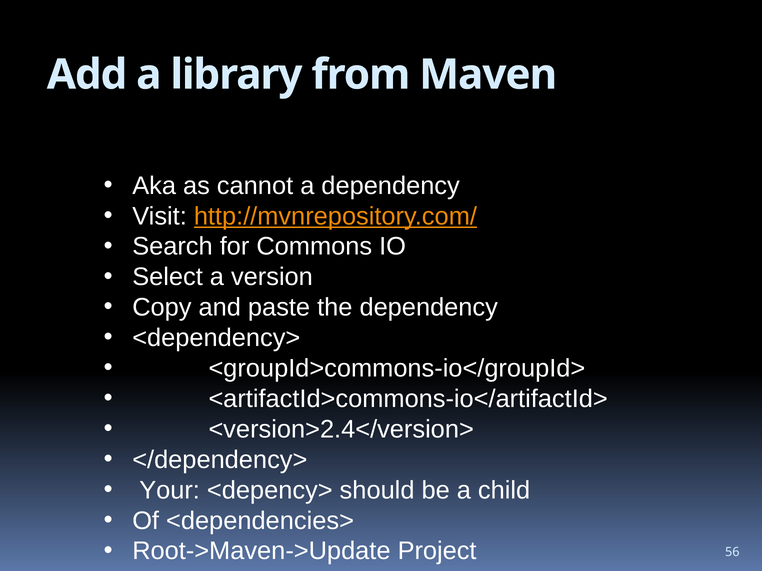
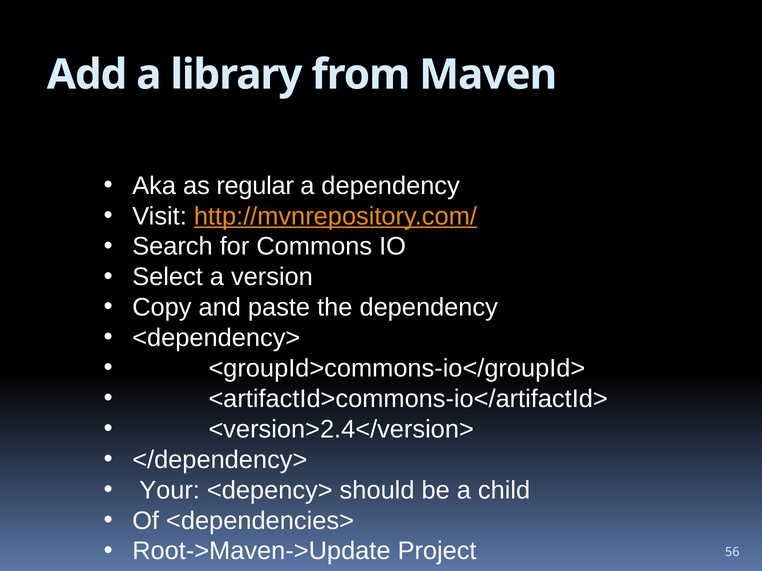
cannot: cannot -> regular
